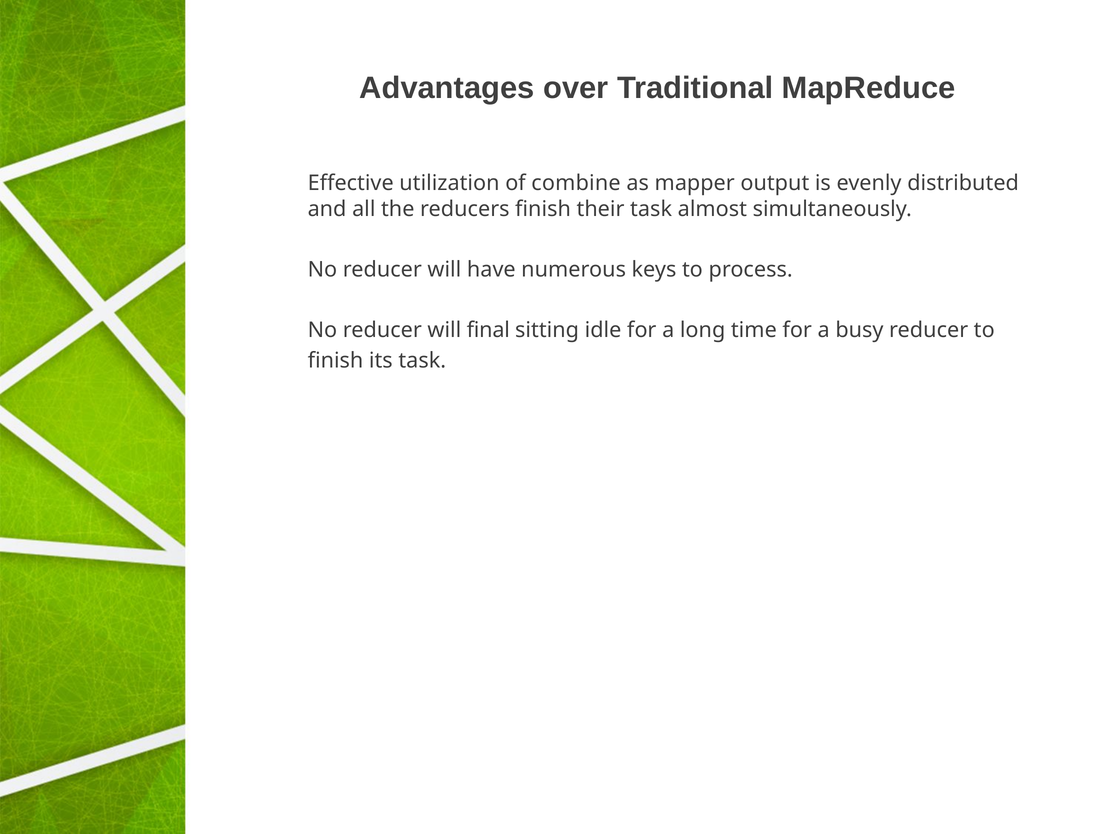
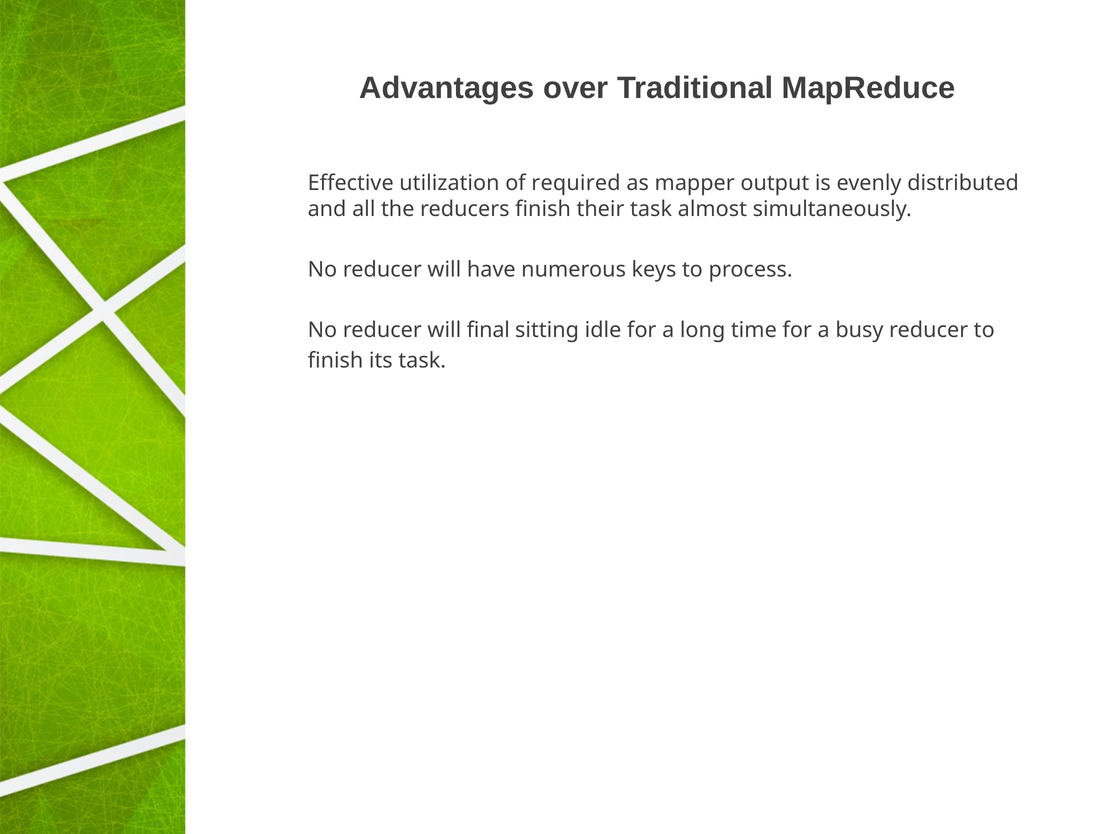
combine: combine -> required
